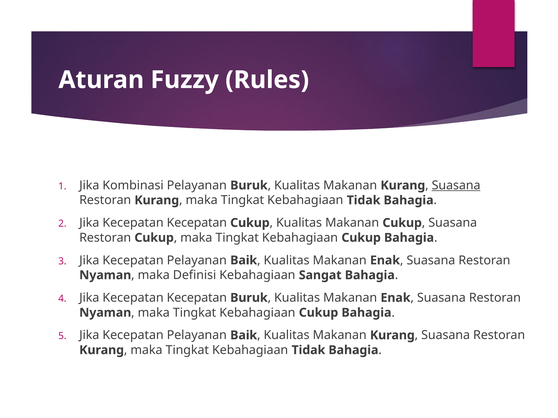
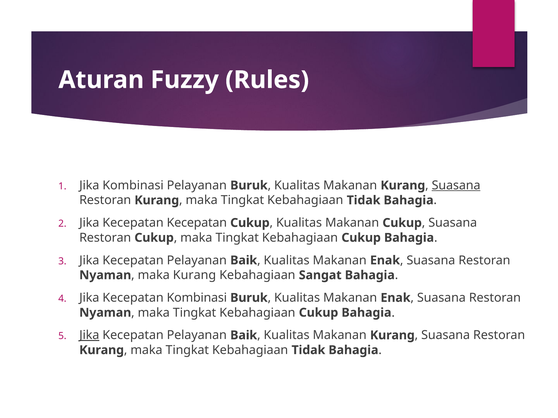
maka Definisi: Definisi -> Kurang
Kecepatan at (197, 298): Kecepatan -> Kombinasi
Jika at (89, 336) underline: none -> present
